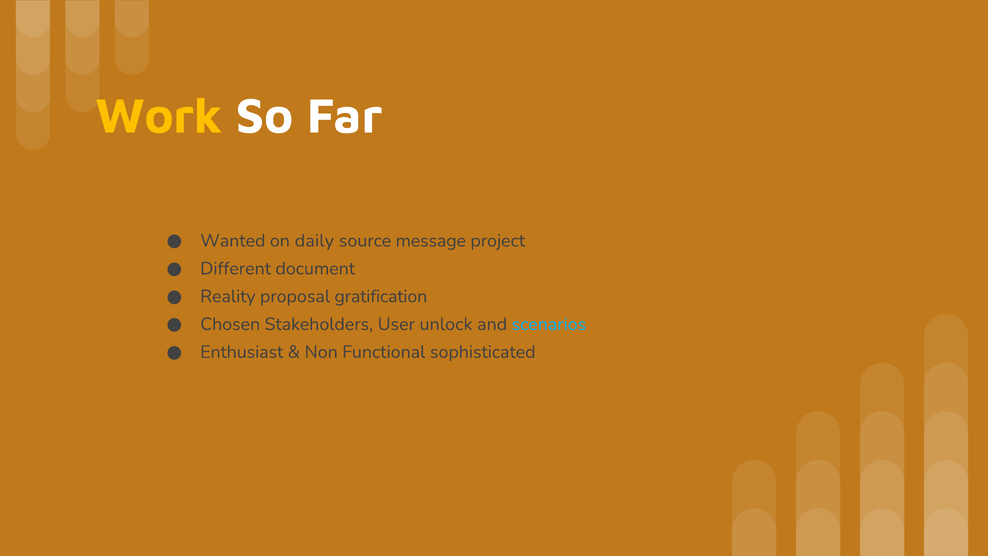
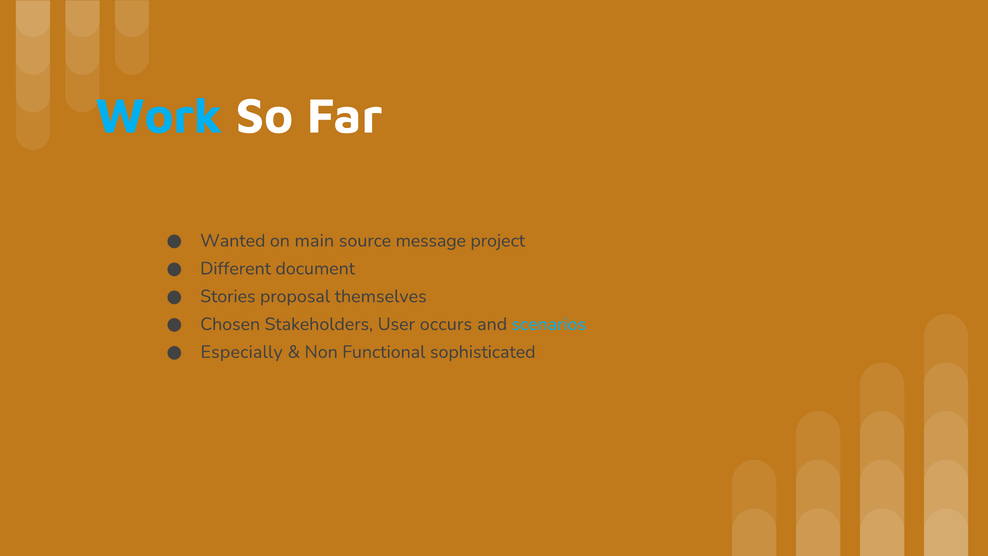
Work colour: yellow -> light blue
daily: daily -> main
Reality: Reality -> Stories
gratification: gratification -> themselves
unlock: unlock -> occurs
Enthusiast: Enthusiast -> Especially
